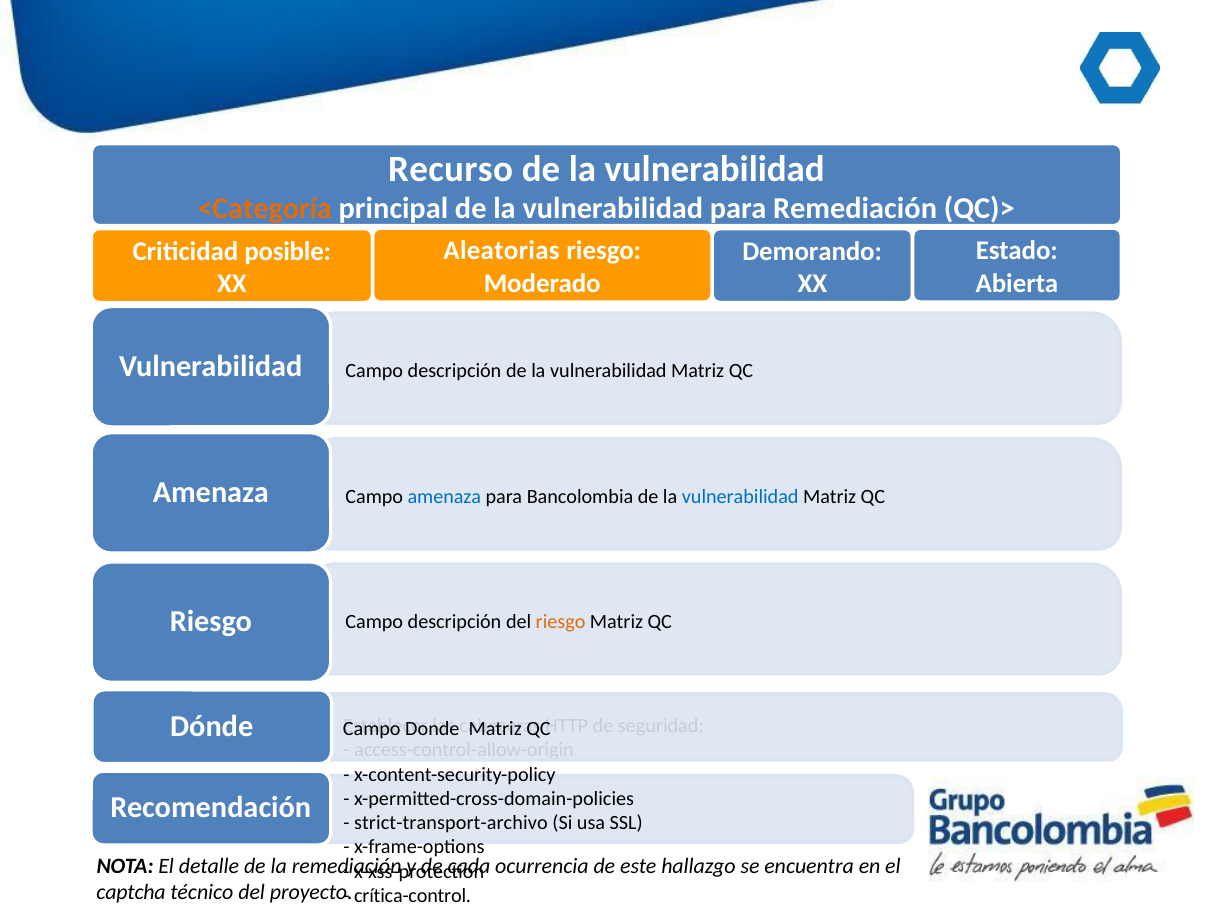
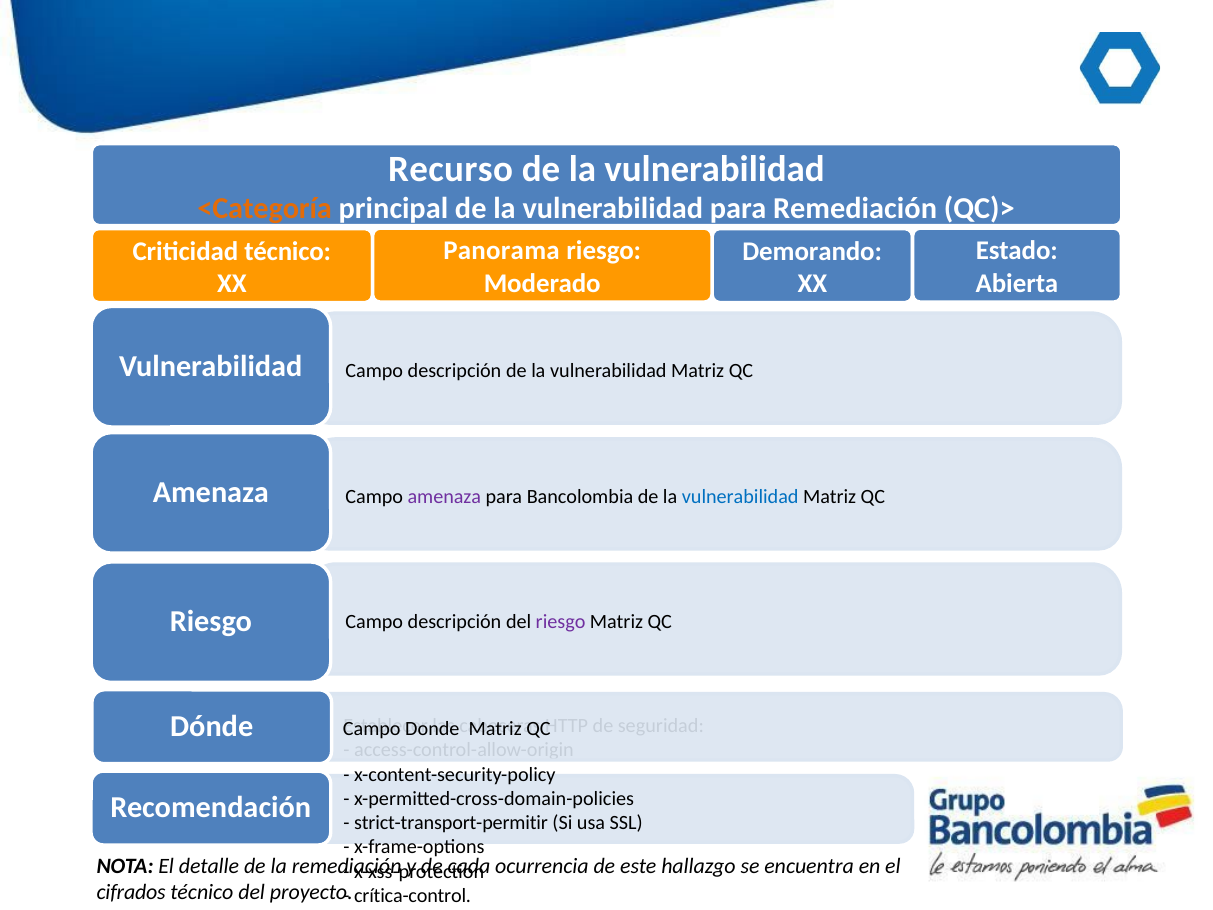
Aleatorias: Aleatorias -> Panorama
Criticidad posible: posible -> técnico
amenaza at (444, 496) colour: blue -> purple
riesgo at (561, 621) colour: orange -> purple
strict-transport-archivo: strict-transport-archivo -> strict-transport-permitir
captcha: captcha -> cifrados
